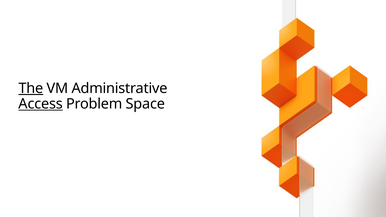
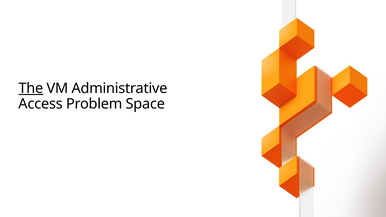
Access underline: present -> none
